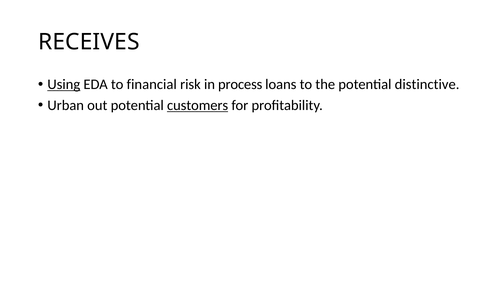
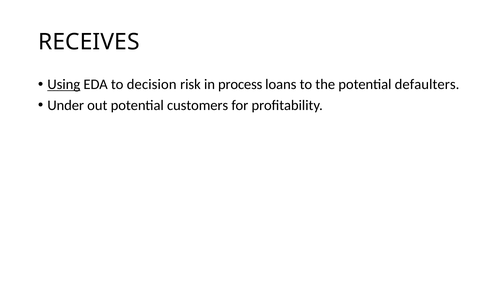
financial: financial -> decision
distinctive: distinctive -> defaulters
Urban: Urban -> Under
customers underline: present -> none
